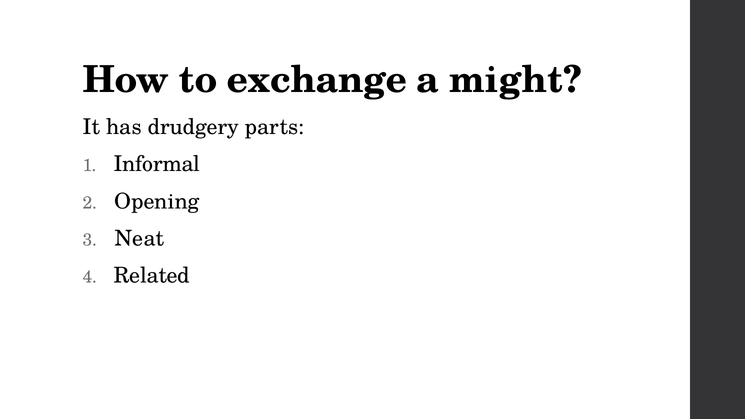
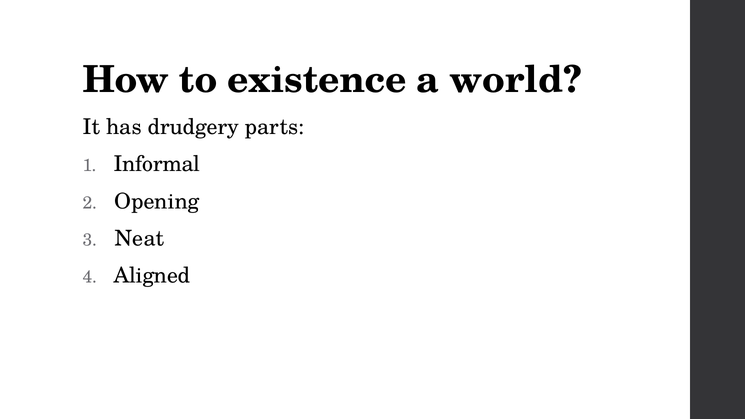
exchange: exchange -> existence
might: might -> world
Related: Related -> Aligned
